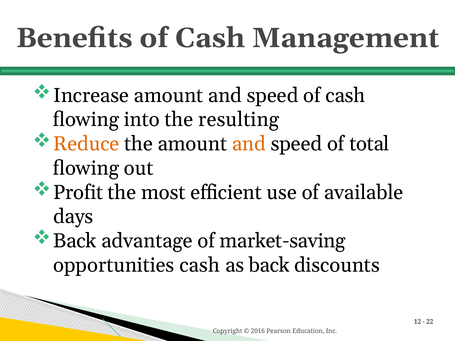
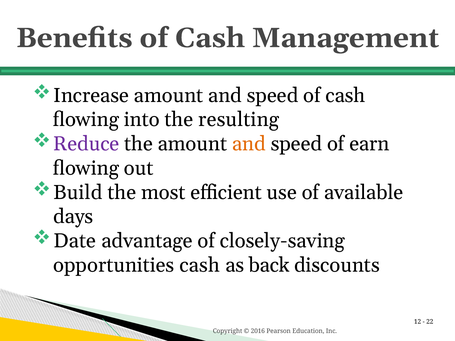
Reduce colour: orange -> purple
total: total -> earn
Profit: Profit -> Build
Back at (75, 241): Back -> Date
market-saving: market-saving -> closely-saving
